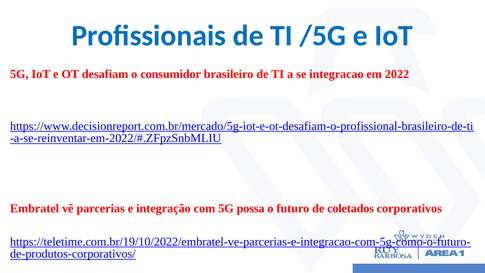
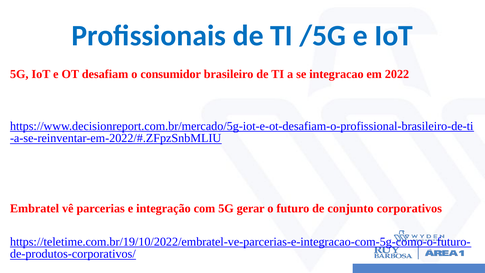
possa: possa -> gerar
coletados: coletados -> conjunto
